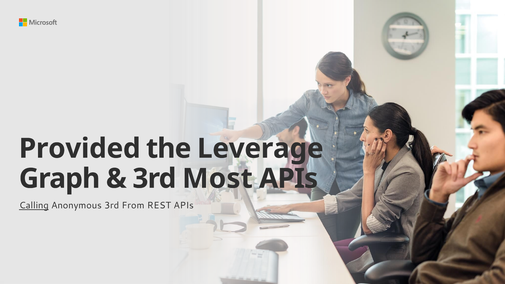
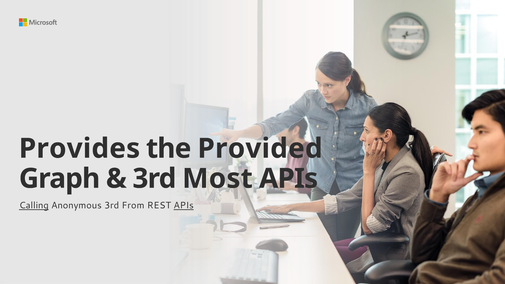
Provided: Provided -> Provides
Leverage: Leverage -> Provided
APIs at (184, 206) underline: none -> present
